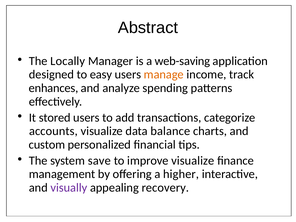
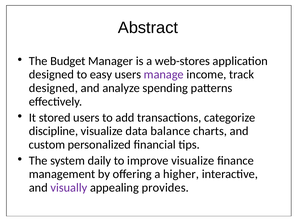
Locally: Locally -> Budget
web-saving: web-saving -> web-stores
manage colour: orange -> purple
enhances at (54, 88): enhances -> designed
accounts: accounts -> discipline
save: save -> daily
recovery: recovery -> provides
